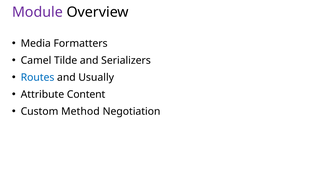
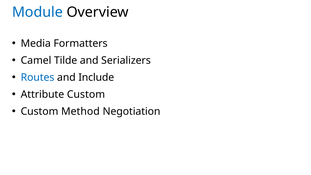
Module colour: purple -> blue
Usually: Usually -> Include
Attribute Content: Content -> Custom
